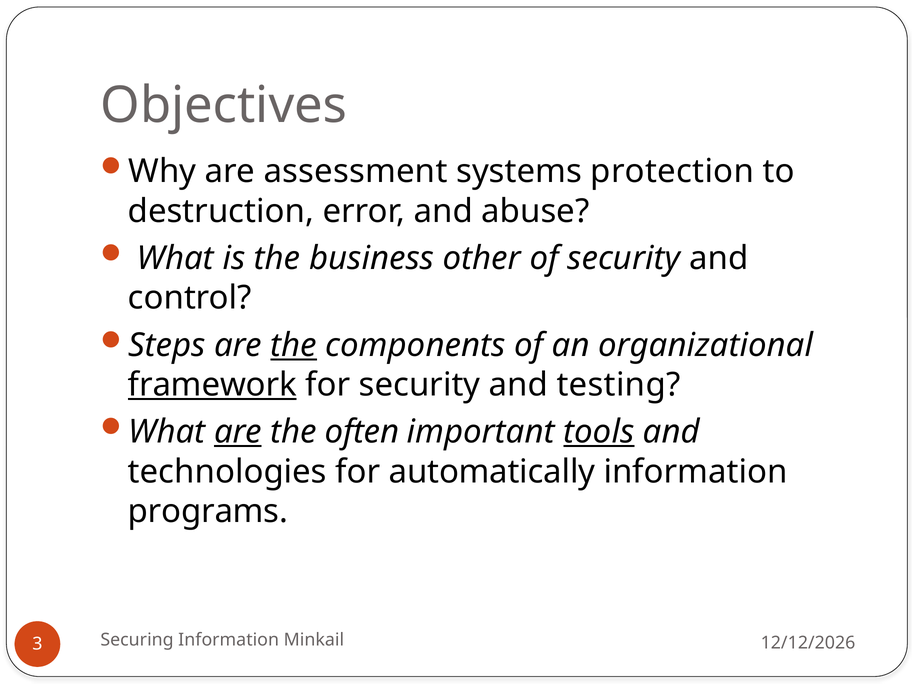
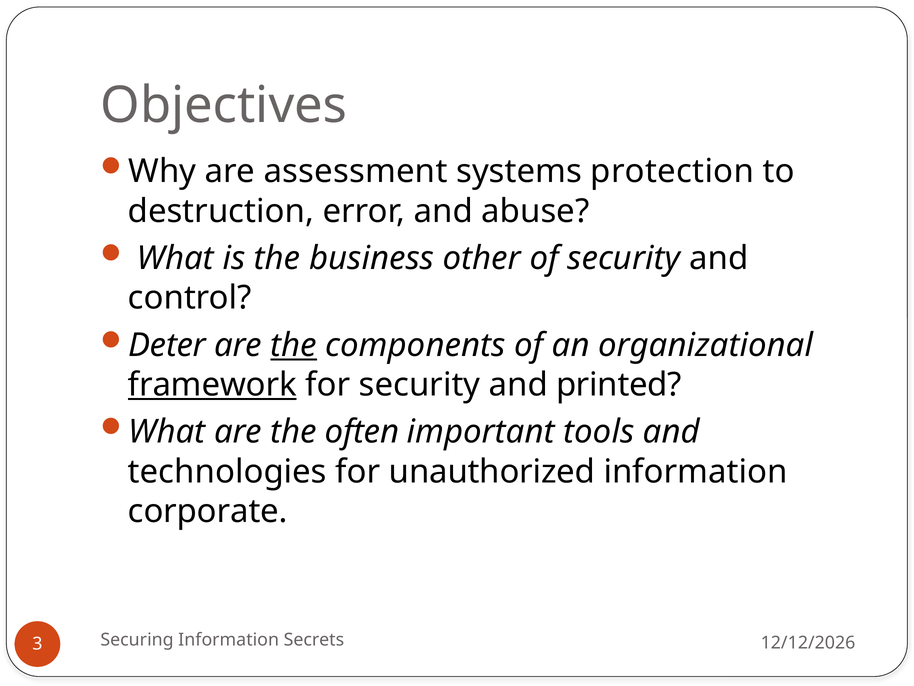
Steps: Steps -> Deter
testing: testing -> printed
are at (238, 432) underline: present -> none
tools underline: present -> none
automatically: automatically -> unauthorized
programs: programs -> corporate
Minkail: Minkail -> Secrets
